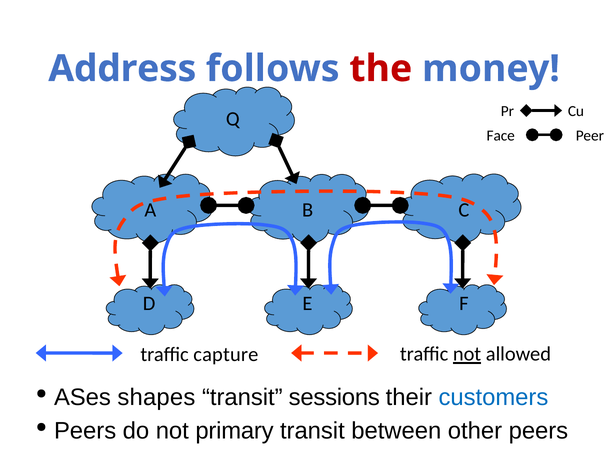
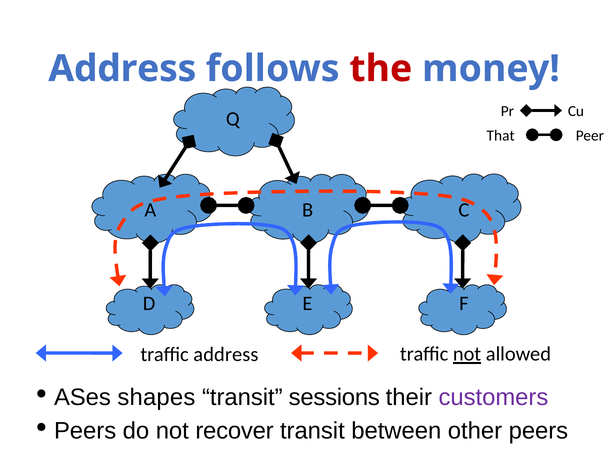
Face: Face -> That
traffic capture: capture -> address
customers colour: blue -> purple
primary: primary -> recover
